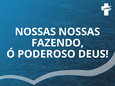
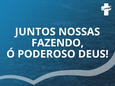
NOSSAS at (35, 32): NOSSAS -> JUNTOS
